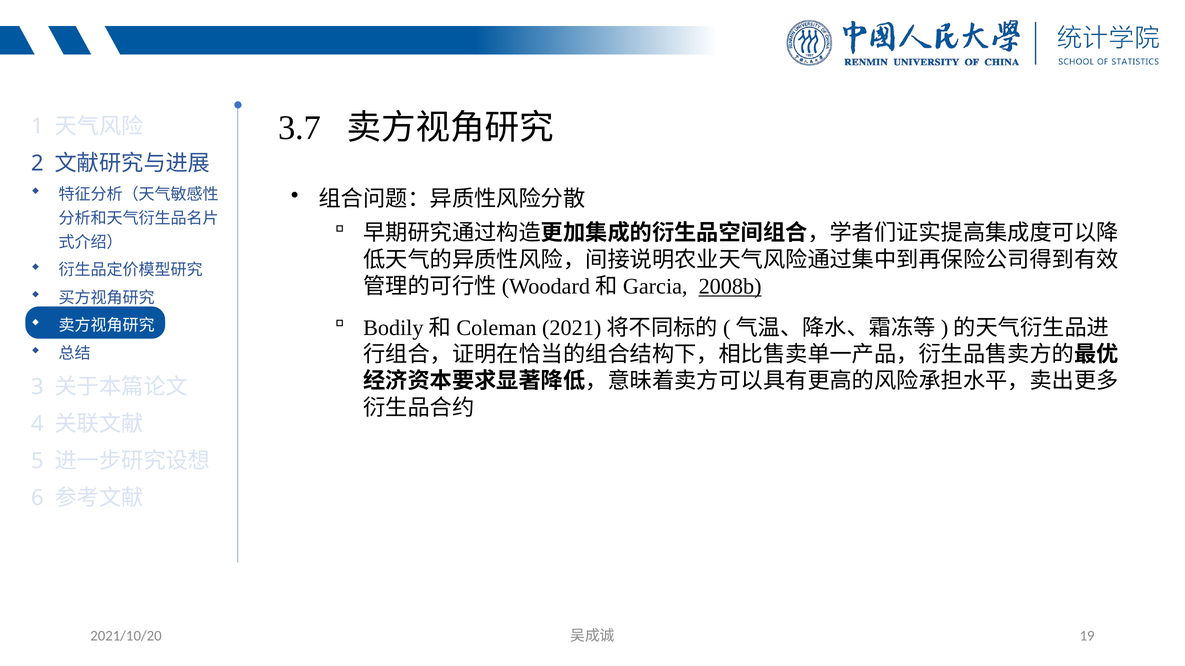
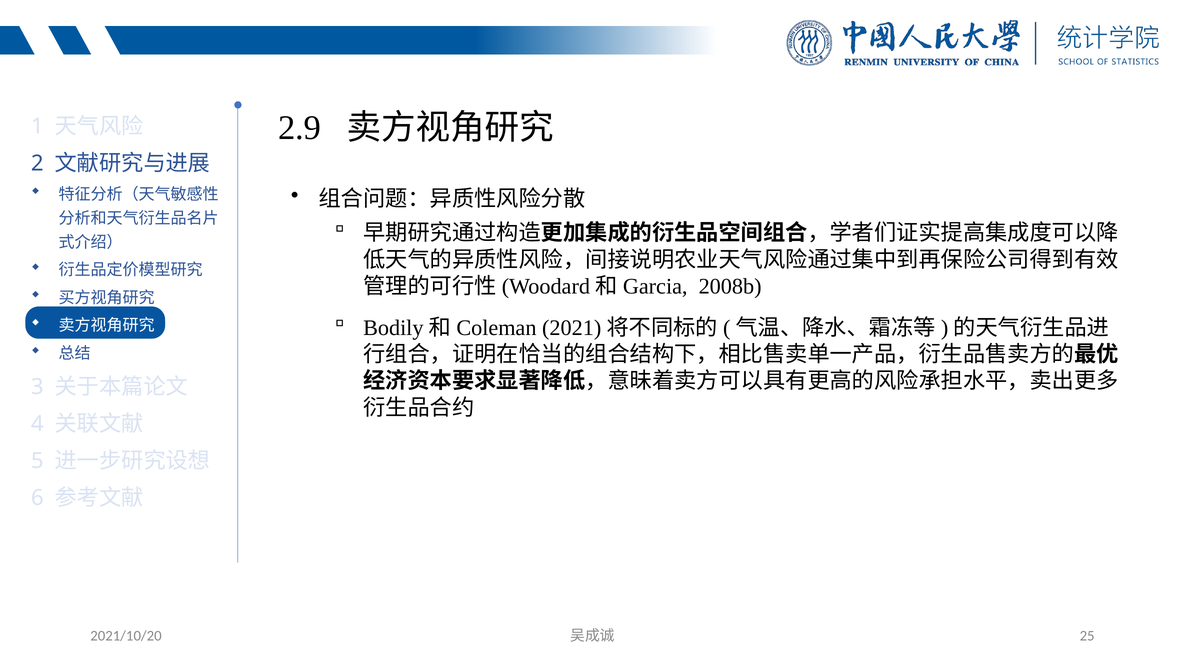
3.7: 3.7 -> 2.9
2008b underline: present -> none
19: 19 -> 25
